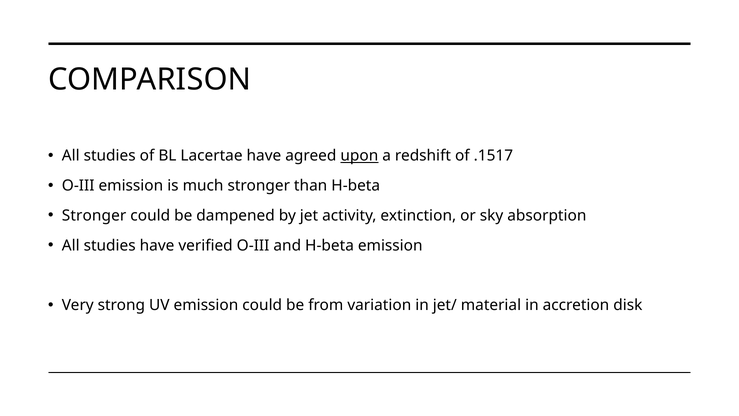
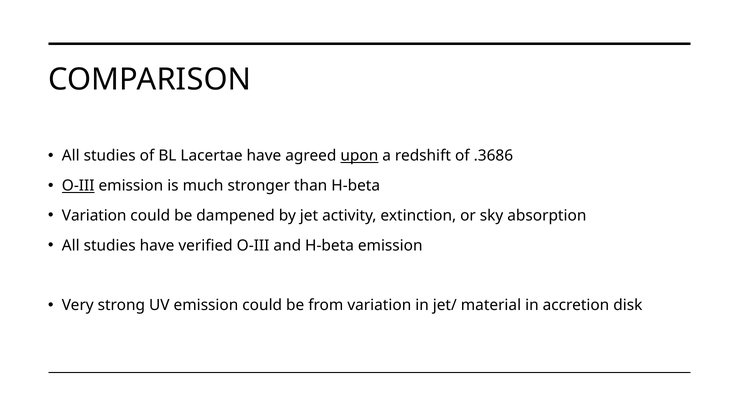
.1517: .1517 -> .3686
O-III at (78, 186) underline: none -> present
Stronger at (94, 216): Stronger -> Variation
